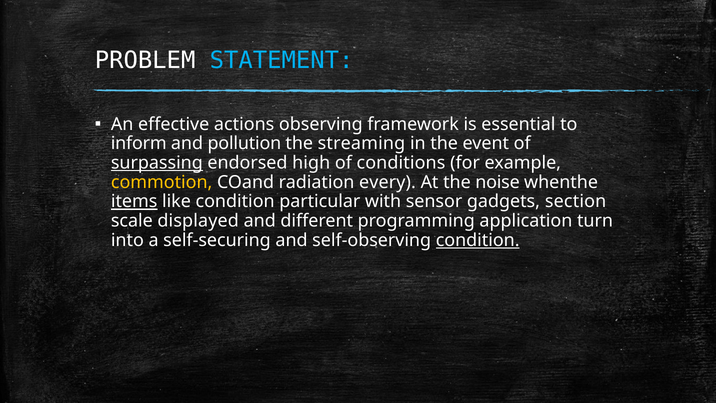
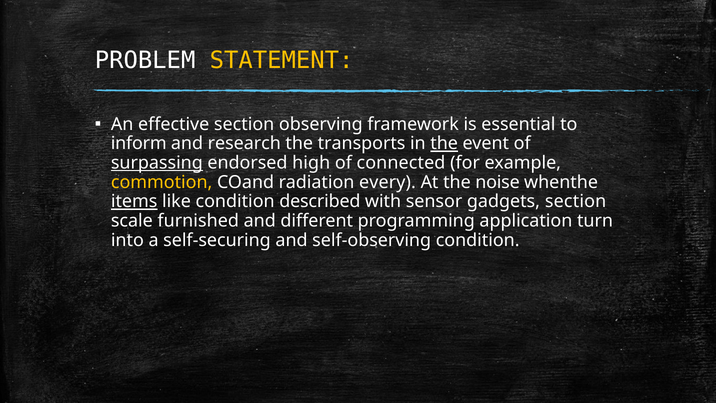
STATEMENT colour: light blue -> yellow
effective actions: actions -> section
pollution: pollution -> research
streaming: streaming -> transports
the at (444, 143) underline: none -> present
conditions: conditions -> connected
particular: particular -> described
displayed: displayed -> furnished
condition at (478, 240) underline: present -> none
